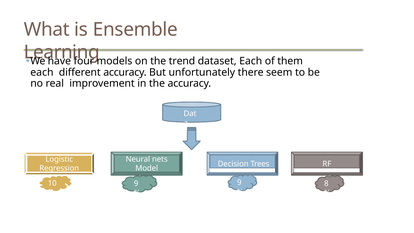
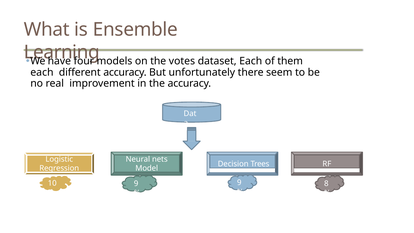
trend: trend -> votes
